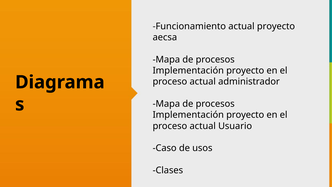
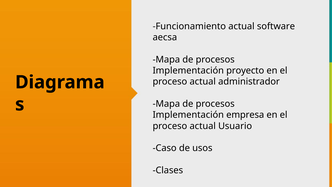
actual proyecto: proyecto -> software
proyecto at (245, 115): proyecto -> empresa
